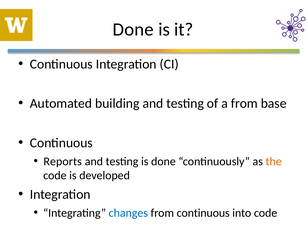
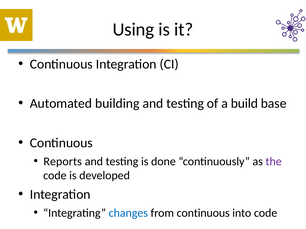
Done at (133, 30): Done -> Using
a from: from -> build
the colour: orange -> purple
